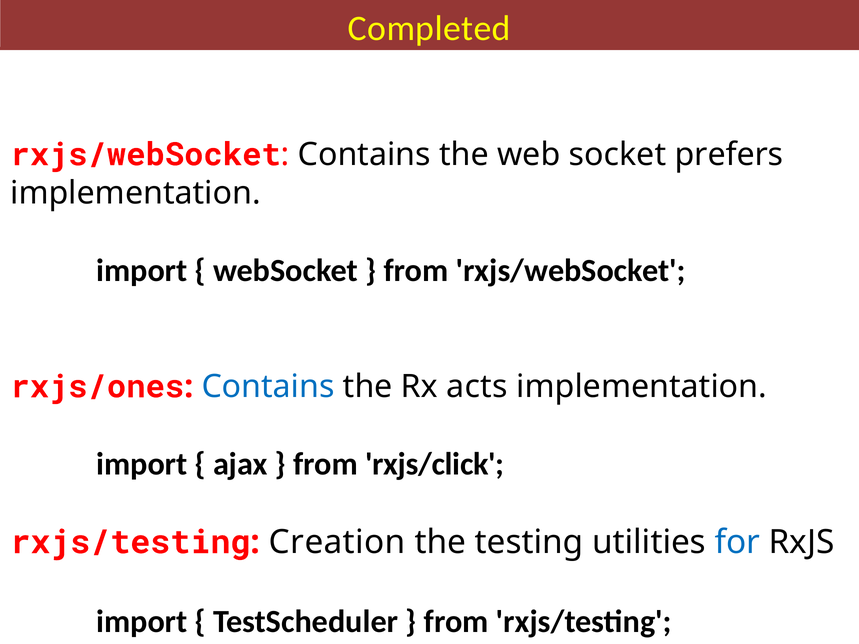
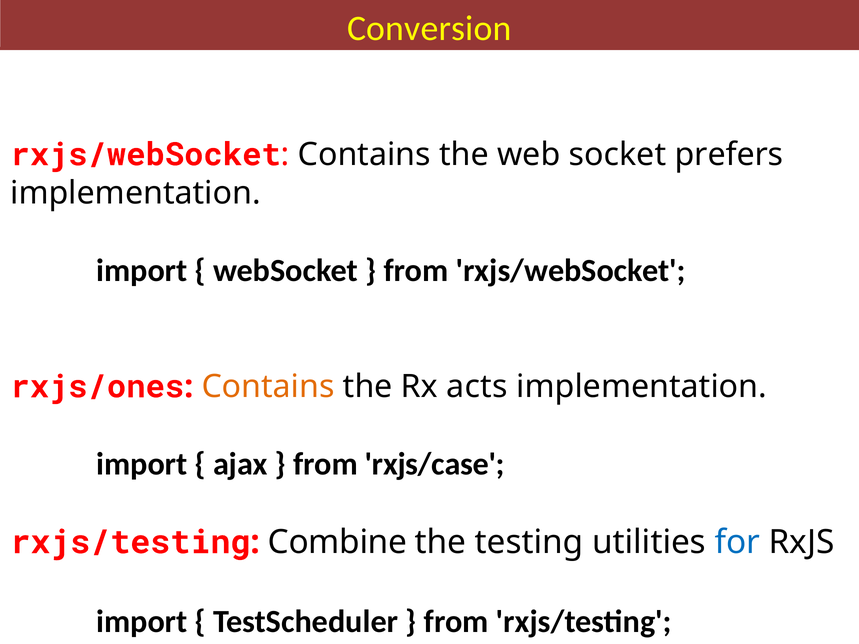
Completed: Completed -> Conversion
Contains at (268, 387) colour: blue -> orange
rxjs/click: rxjs/click -> rxjs/case
Creation: Creation -> Combine
